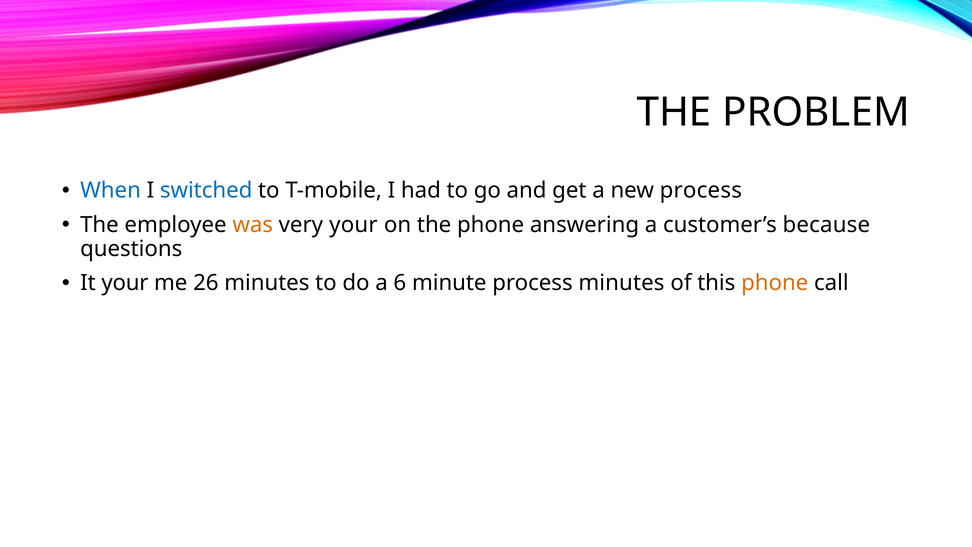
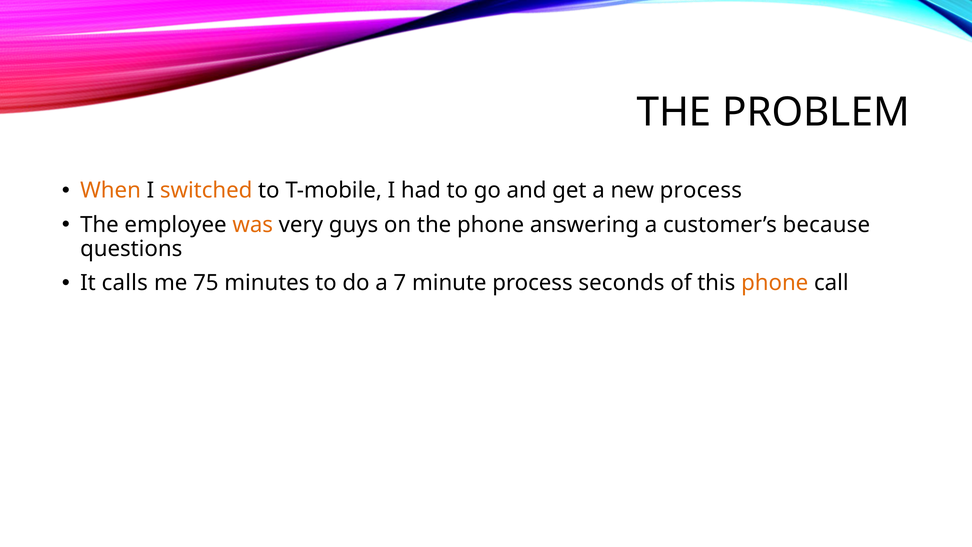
When colour: blue -> orange
switched colour: blue -> orange
very your: your -> guys
It your: your -> calls
26: 26 -> 75
6: 6 -> 7
process minutes: minutes -> seconds
